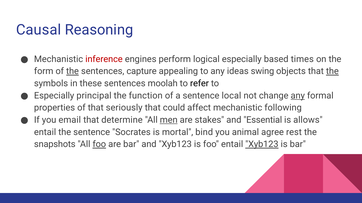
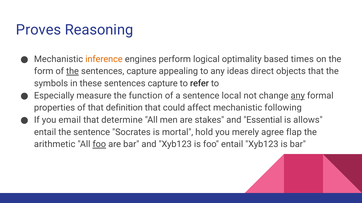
Causal: Causal -> Proves
inference colour: red -> orange
logical especially: especially -> optimality
swing: swing -> direct
the at (332, 71) underline: present -> none
these sentences moolah: moolah -> capture
principal: principal -> measure
seriously: seriously -> definition
men underline: present -> none
bind: bind -> hold
animal: animal -> merely
rest: rest -> flap
snapshots: snapshots -> arithmetic
Xyb123 at (262, 145) underline: present -> none
